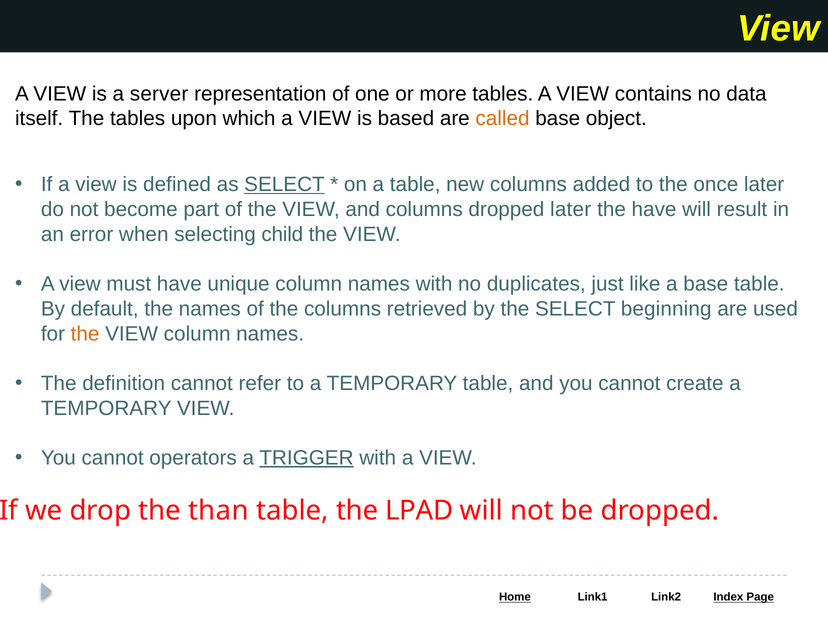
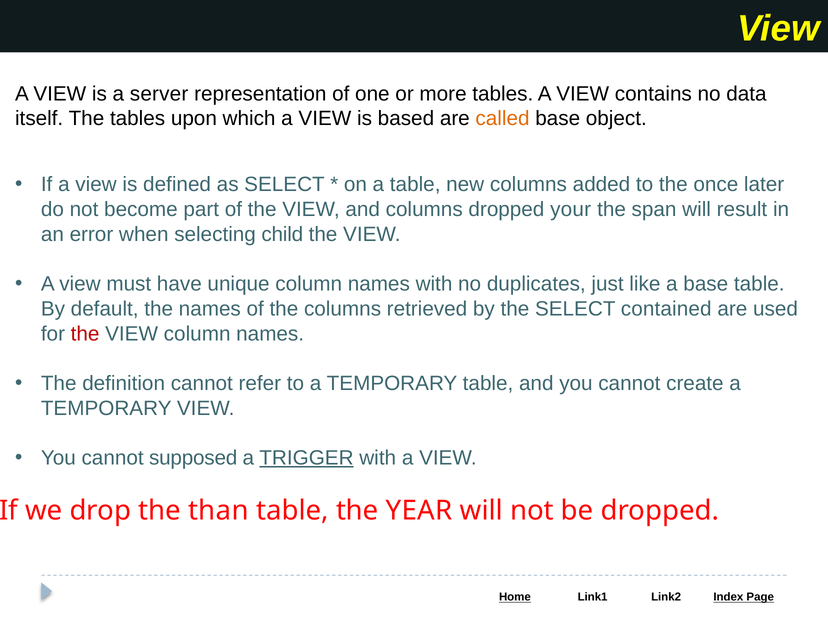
SELECT at (284, 185) underline: present -> none
dropped later: later -> your
the have: have -> span
beginning: beginning -> contained
the at (85, 334) colour: orange -> red
operators: operators -> supposed
LPAD: LPAD -> YEAR
